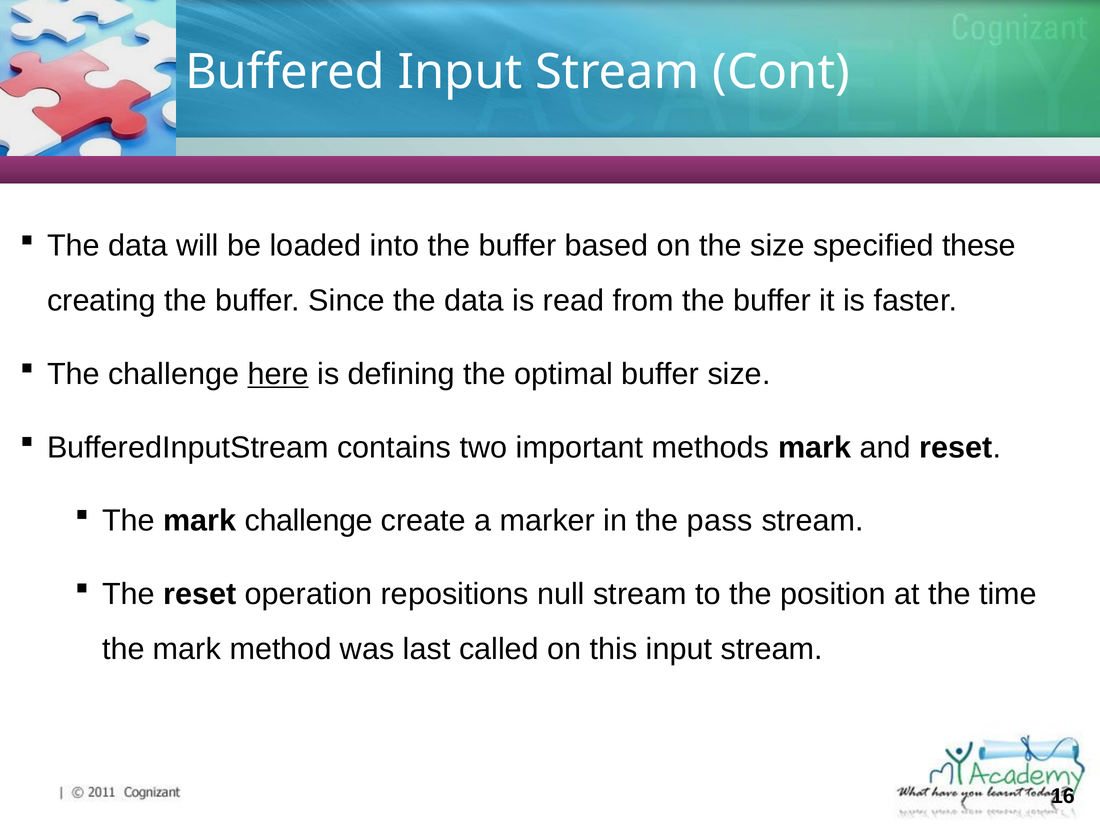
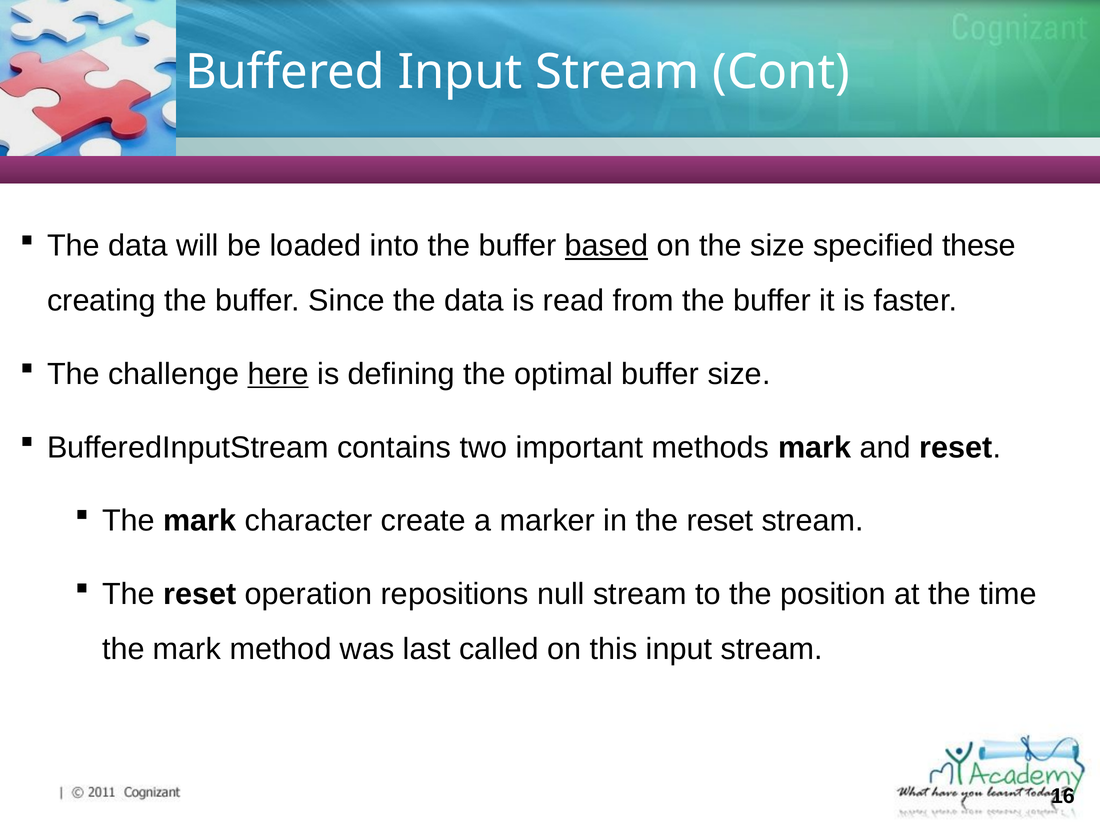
based underline: none -> present
mark challenge: challenge -> character
in the pass: pass -> reset
